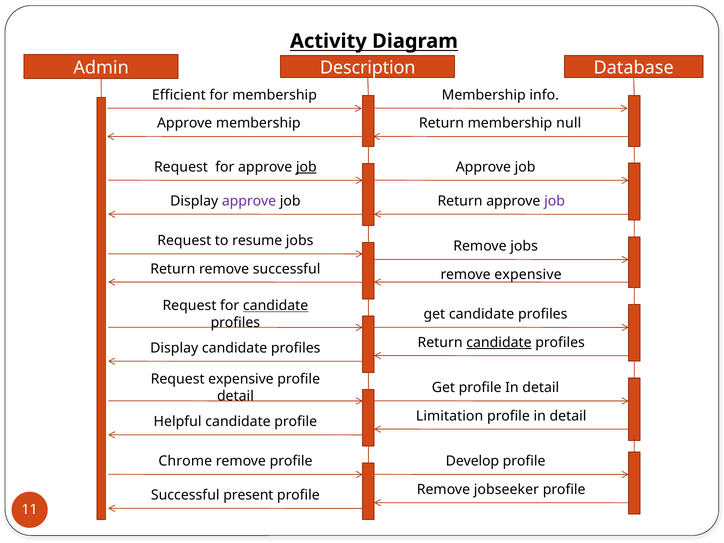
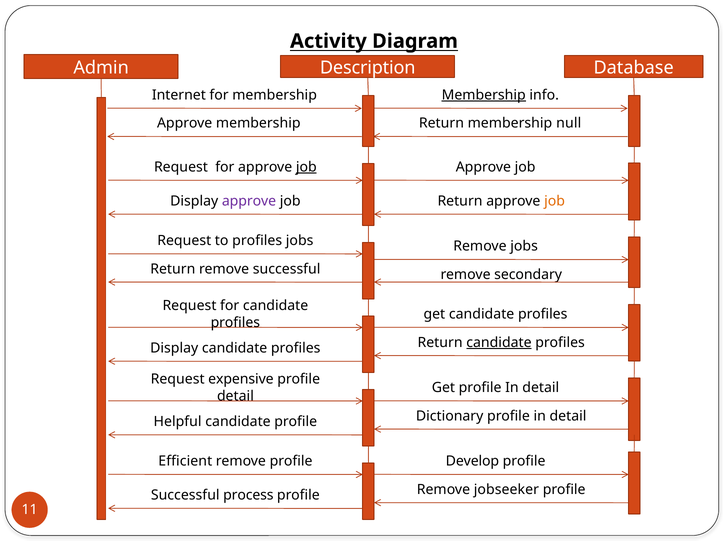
Efficient: Efficient -> Internet
Membership at (484, 95) underline: none -> present
job at (555, 201) colour: purple -> orange
to resume: resume -> profiles
remove expensive: expensive -> secondary
candidate at (276, 306) underline: present -> none
Limitation: Limitation -> Dictionary
Chrome: Chrome -> Efficient
present: present -> process
